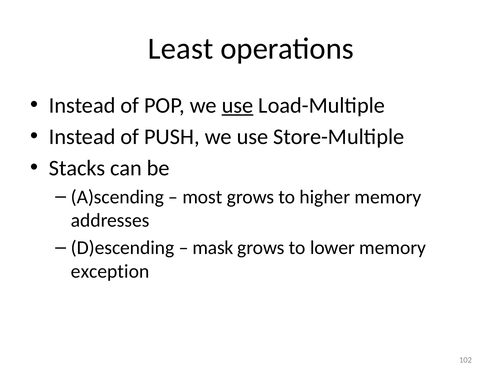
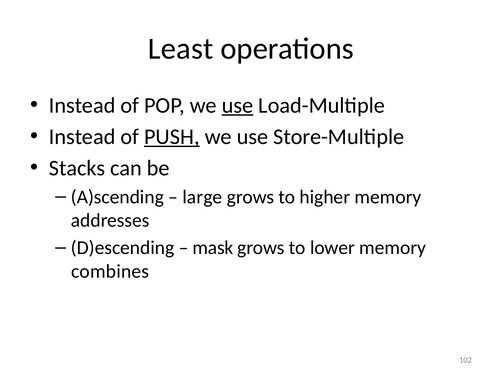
PUSH underline: none -> present
most: most -> large
exception: exception -> combines
